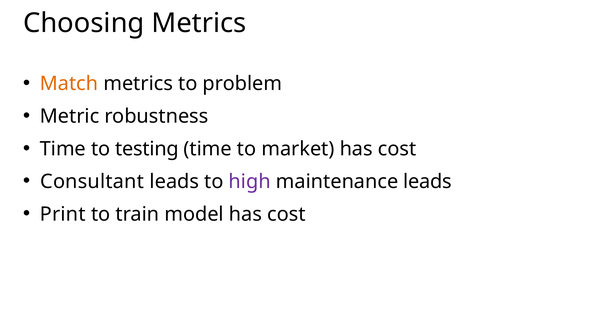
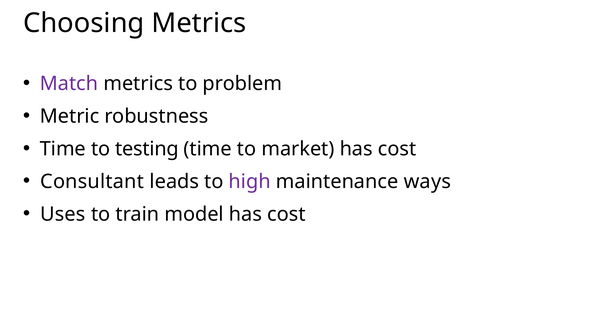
Match colour: orange -> purple
maintenance leads: leads -> ways
Print: Print -> Uses
